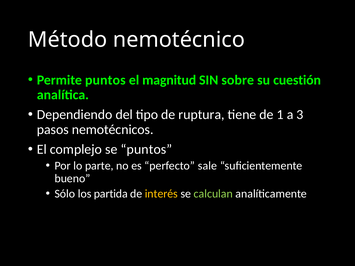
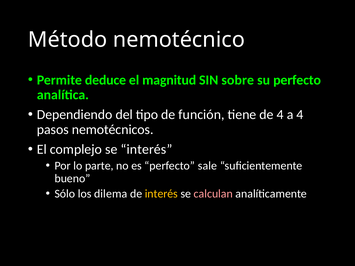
Permite puntos: puntos -> deduce
su cuestión: cuestión -> perfecto
ruptura: ruptura -> función
de 1: 1 -> 4
a 3: 3 -> 4
se puntos: puntos -> interés
partida: partida -> dilema
calculan colour: light green -> pink
